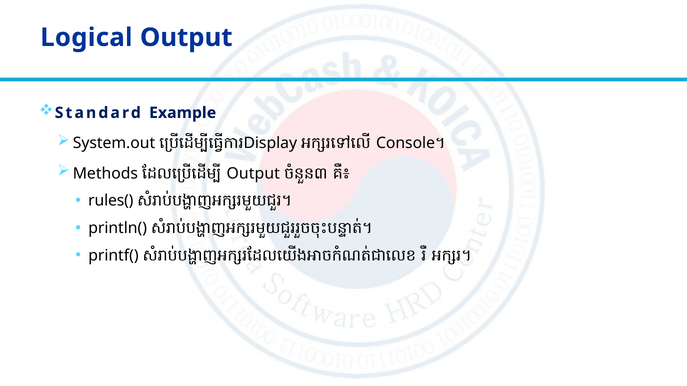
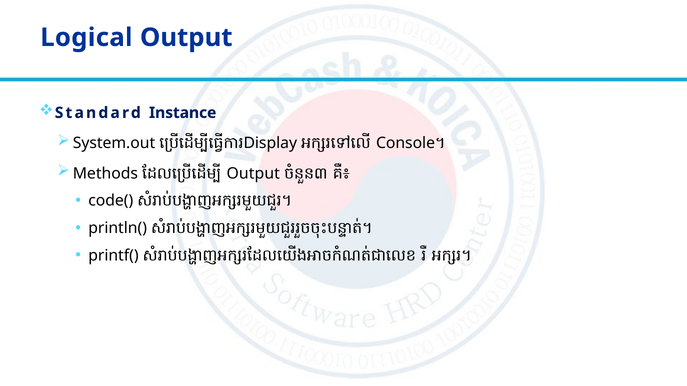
Example: Example -> Instance
rules(: rules( -> code(
